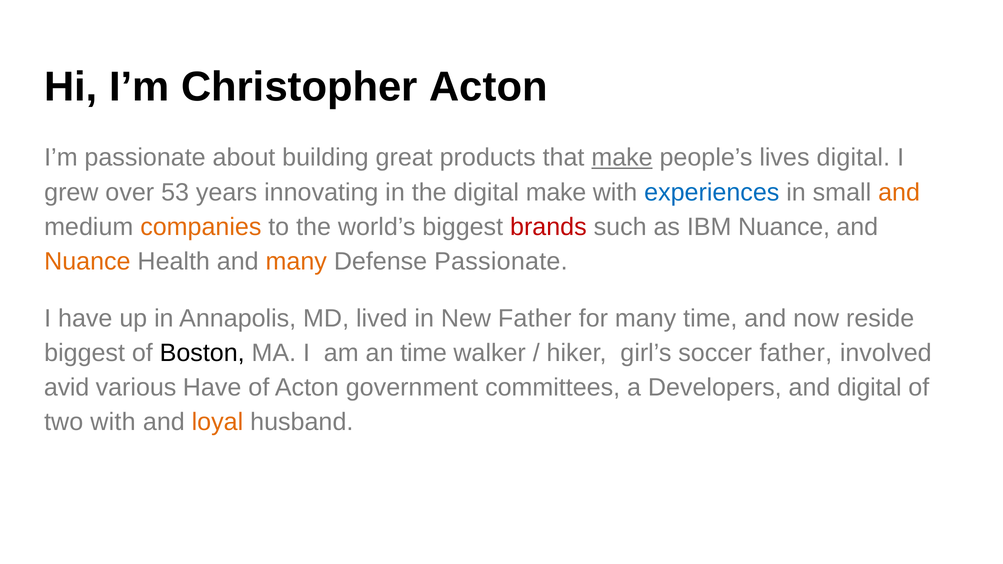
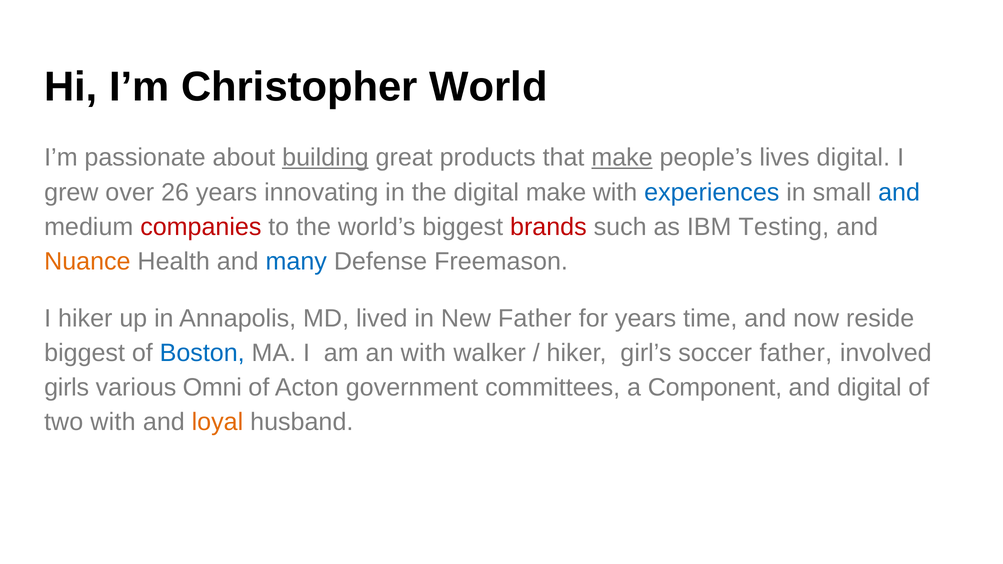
Christopher Acton: Acton -> World
building underline: none -> present
53: 53 -> 26
and at (899, 192) colour: orange -> blue
companies colour: orange -> red
IBM Nuance: Nuance -> Testing
many at (296, 262) colour: orange -> blue
Defense Passionate: Passionate -> Freemason
I have: have -> hiker
for many: many -> years
Boston colour: black -> blue
an time: time -> with
avid: avid -> girls
various Have: Have -> Omni
Developers: Developers -> Component
